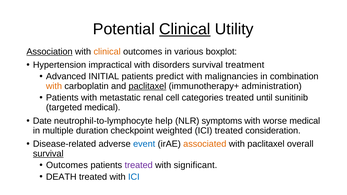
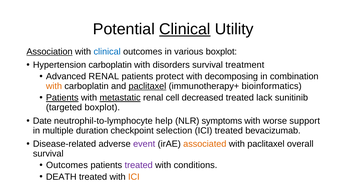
clinical at (107, 52) colour: orange -> blue
Hypertension impractical: impractical -> carboplatin
Advanced INITIAL: INITIAL -> RENAL
predict: predict -> protect
malignancies: malignancies -> decomposing
administration: administration -> bioinformatics
Patients at (62, 98) underline: none -> present
metastatic underline: none -> present
categories: categories -> decreased
until: until -> lack
targeted medical: medical -> boxplot
worse medical: medical -> support
weighted: weighted -> selection
consideration: consideration -> bevacizumab
event colour: blue -> purple
survival at (48, 154) underline: present -> none
significant: significant -> conditions
ICI at (134, 177) colour: blue -> orange
